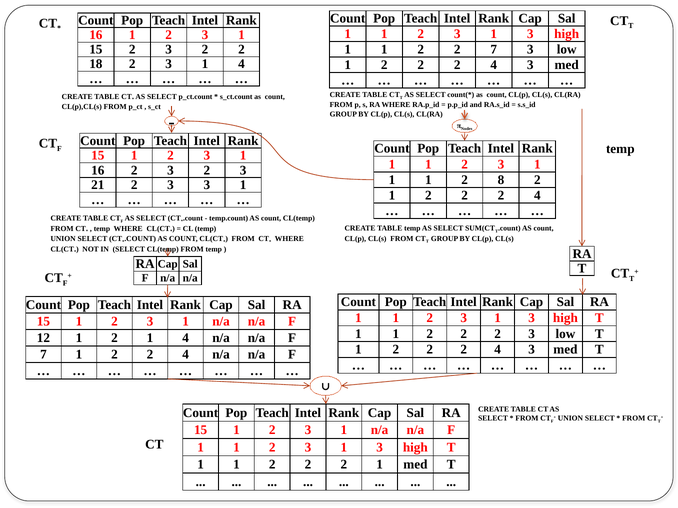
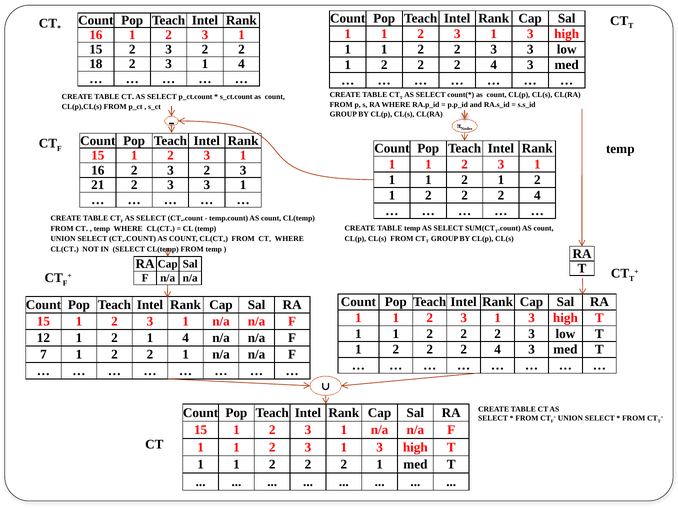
1 2 2 7: 7 -> 3
1 1 2 8: 8 -> 1
1 2 2 4: 4 -> 1
